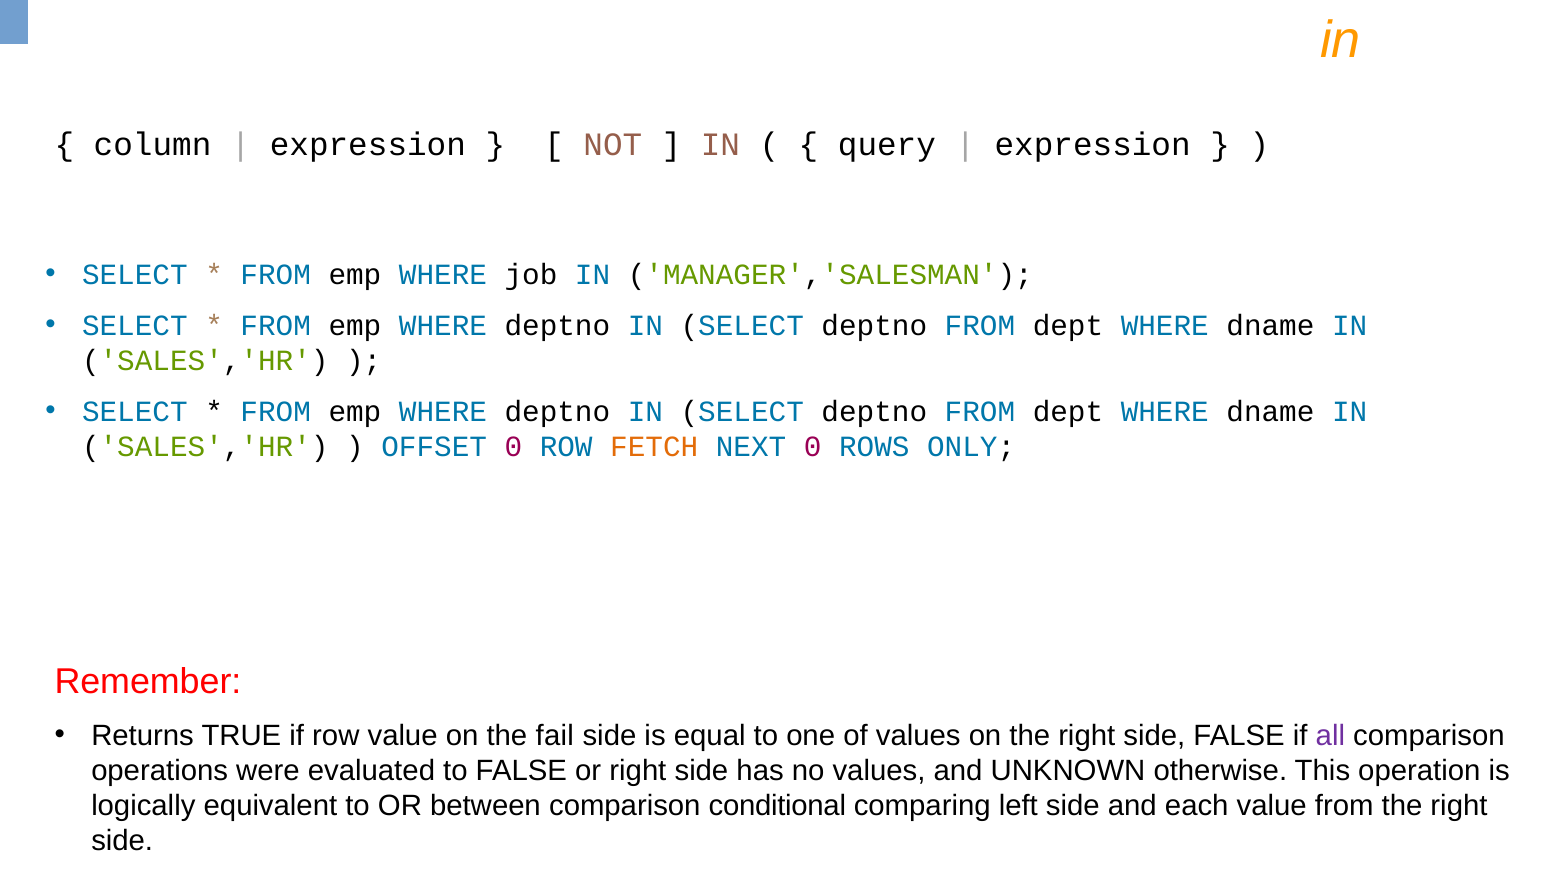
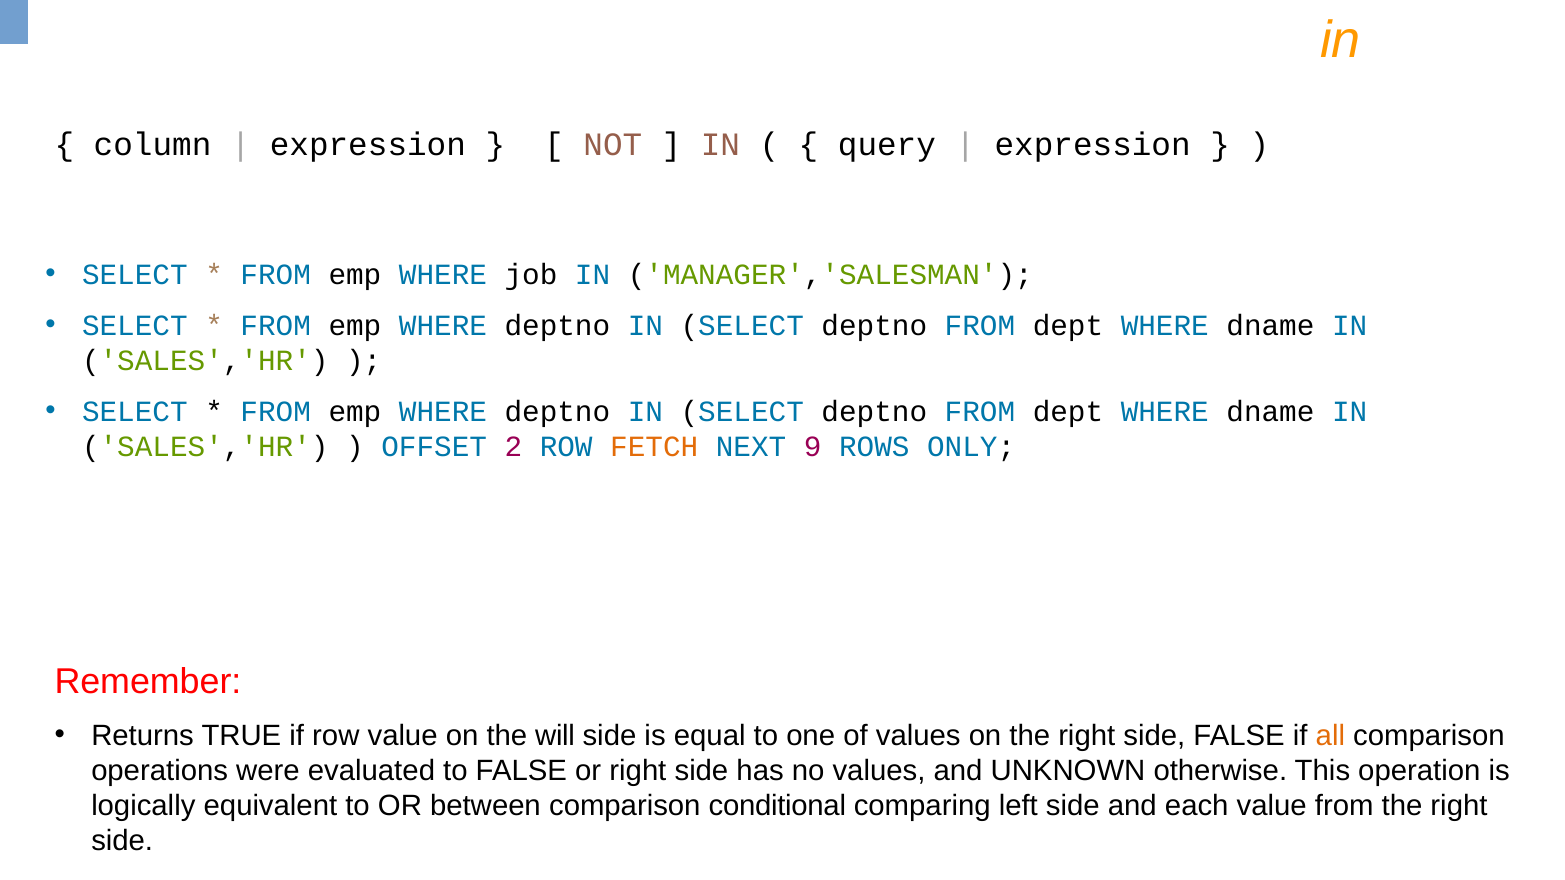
OFFSET 0: 0 -> 2
NEXT 0: 0 -> 9
fail: fail -> will
all colour: purple -> orange
